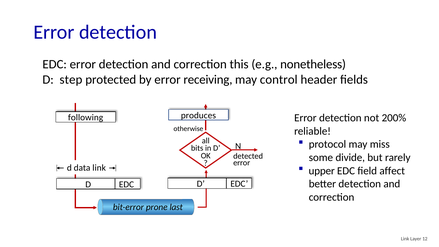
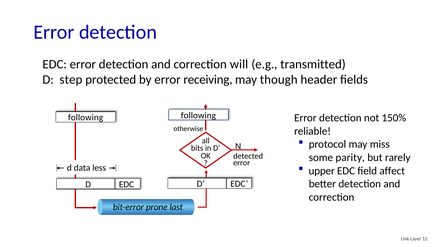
this: this -> will
nonetheless: nonetheless -> transmitted
control: control -> though
produces at (198, 115): produces -> following
200%: 200% -> 150%
divide: divide -> parity
data link: link -> less
